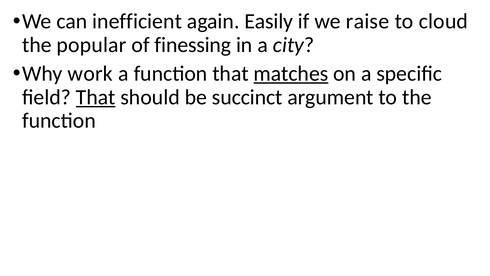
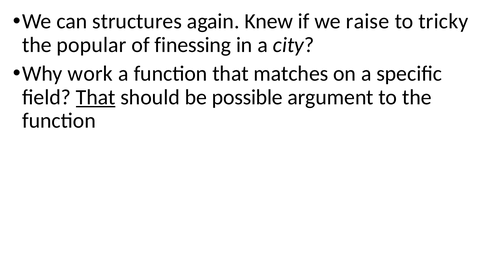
inefficient: inefficient -> structures
Easily: Easily -> Knew
cloud: cloud -> tricky
matches underline: present -> none
succinct: succinct -> possible
